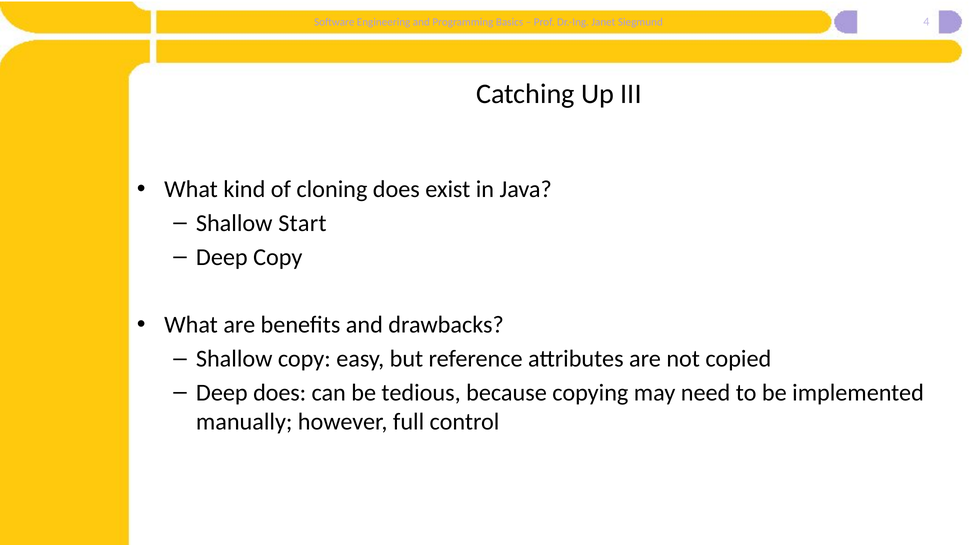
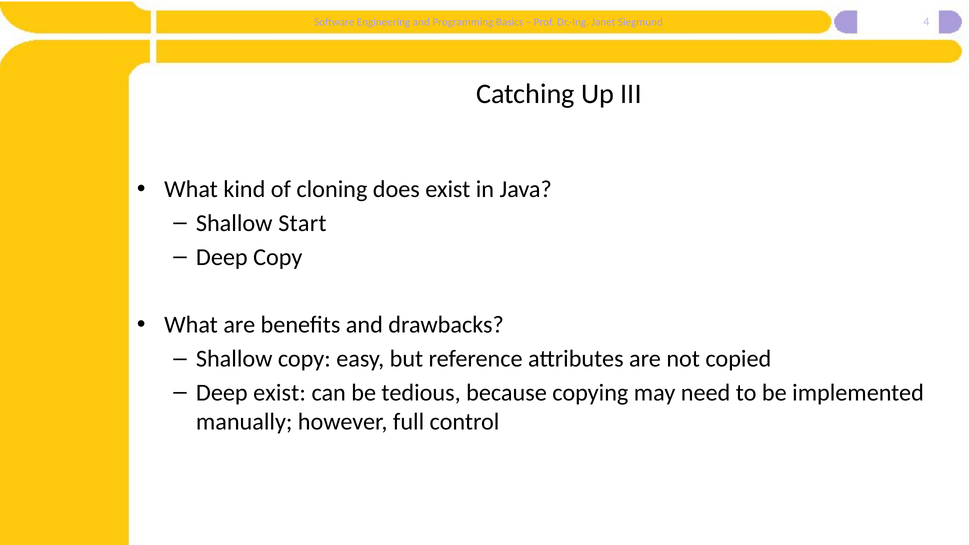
Deep does: does -> exist
